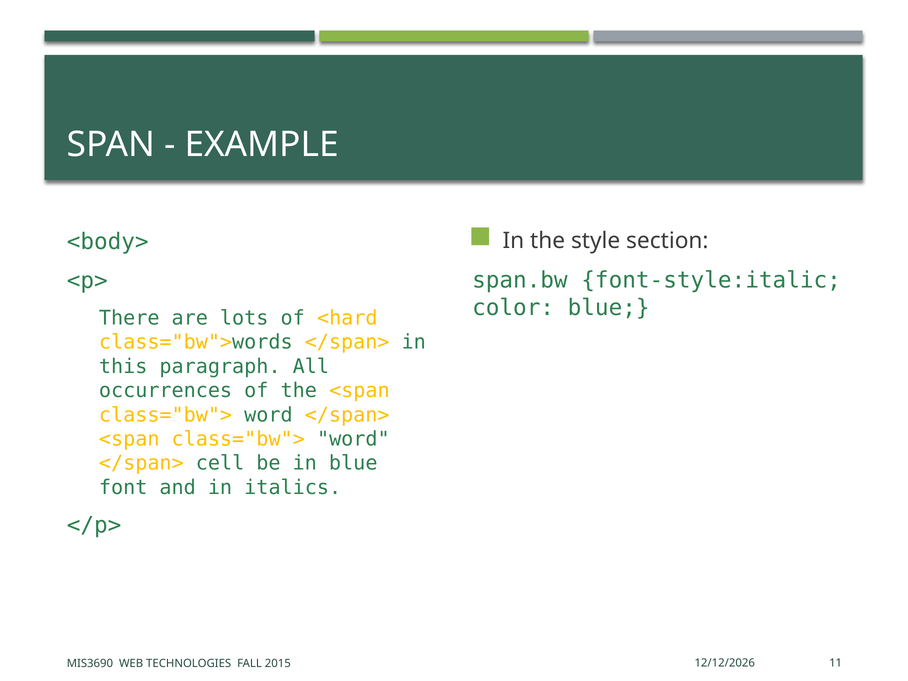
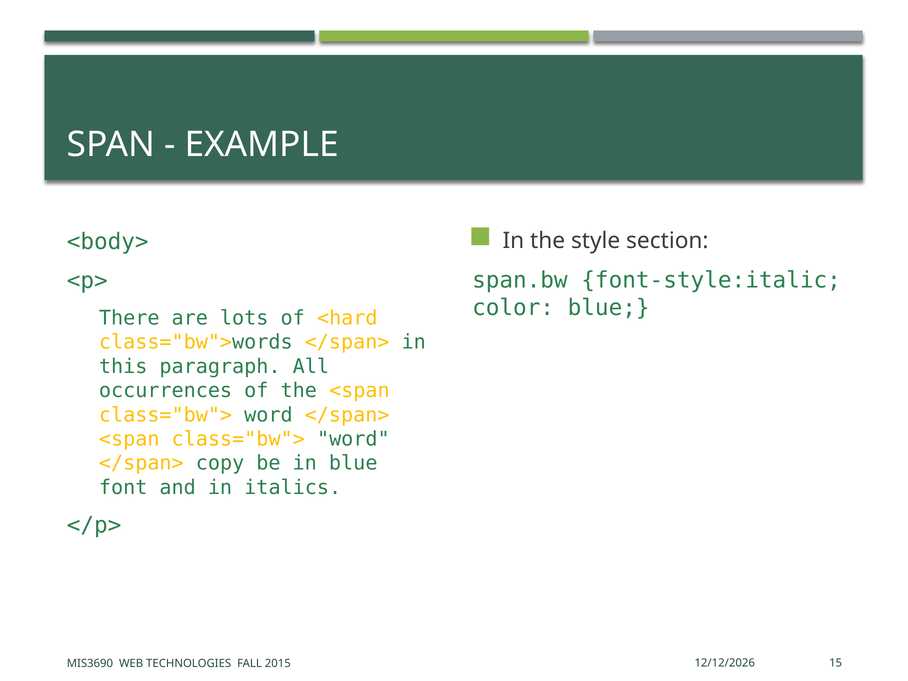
cell: cell -> copy
11: 11 -> 15
